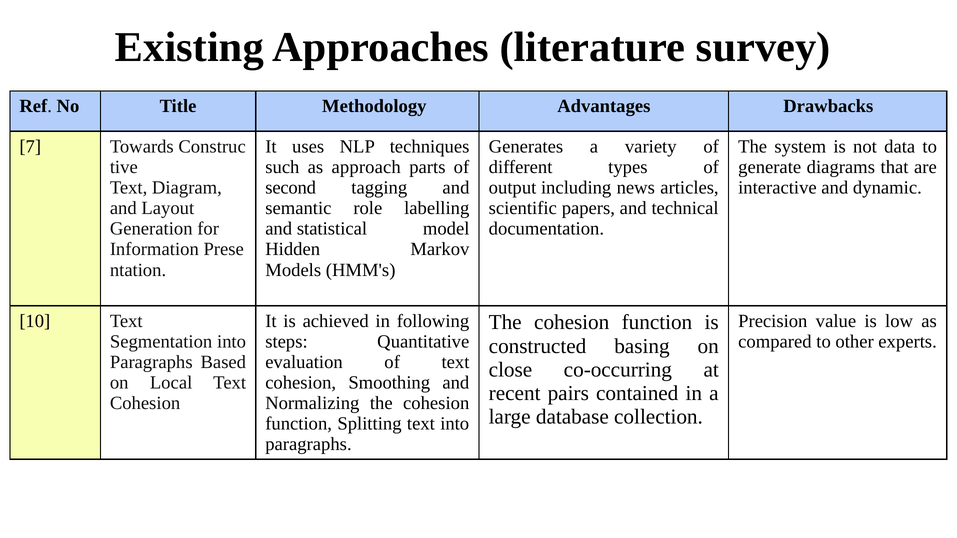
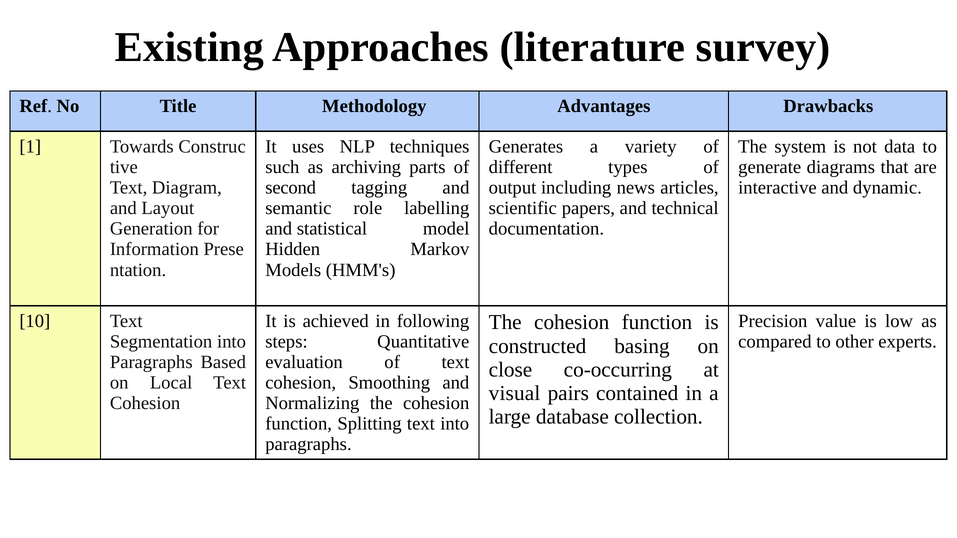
7: 7 -> 1
approach: approach -> archiving
recent: recent -> visual
